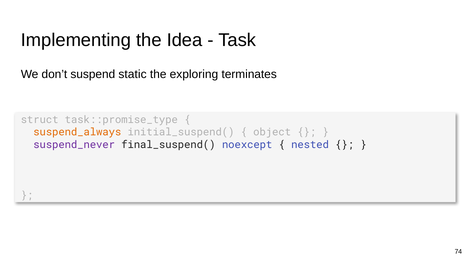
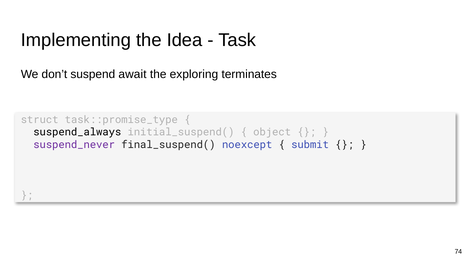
static: static -> await
suspend_always colour: orange -> black
nested: nested -> submit
